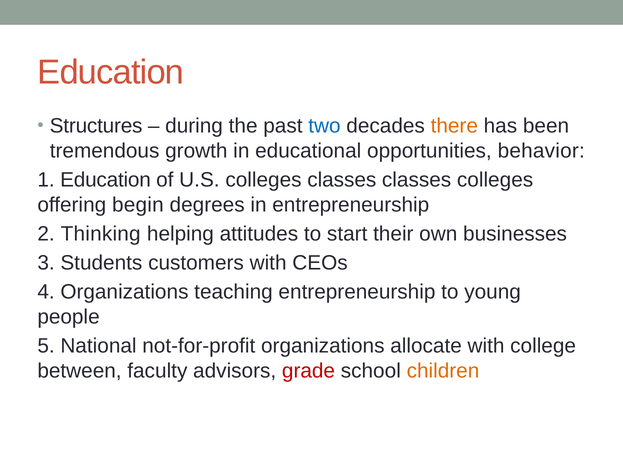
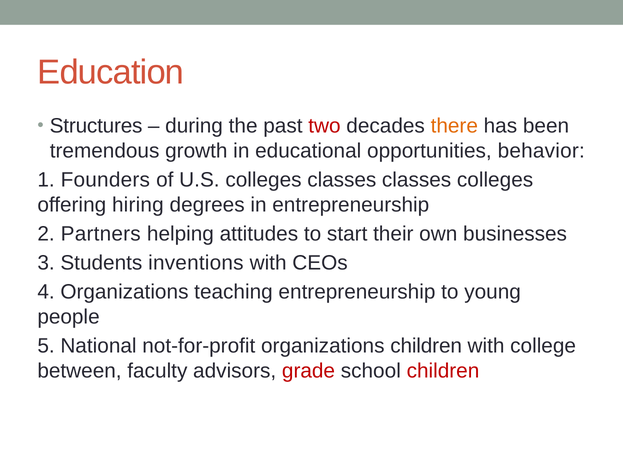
two colour: blue -> red
1 Education: Education -> Founders
begin: begin -> hiring
Thinking: Thinking -> Partners
customers: customers -> inventions
organizations allocate: allocate -> children
children at (443, 371) colour: orange -> red
